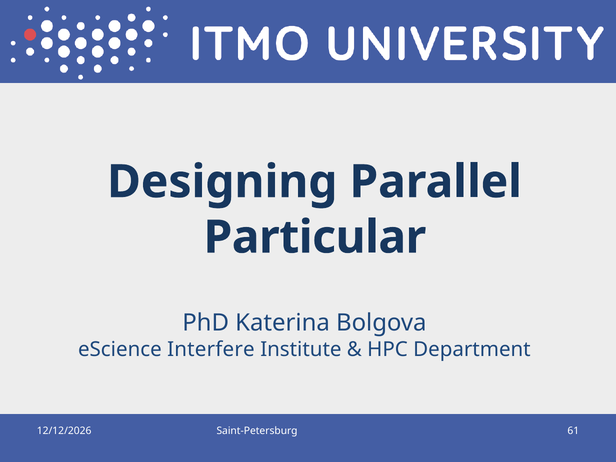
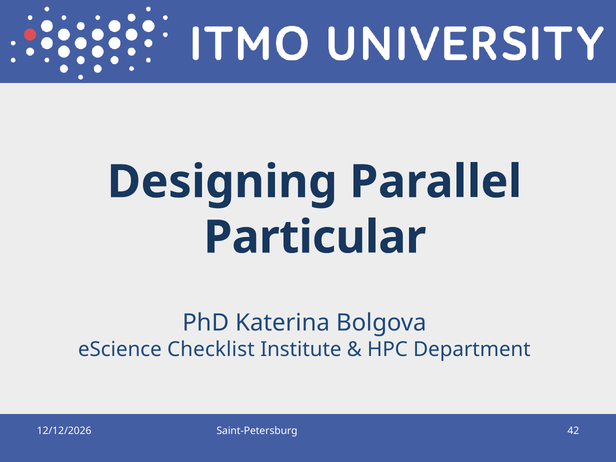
Interfere: Interfere -> Checklist
61: 61 -> 42
